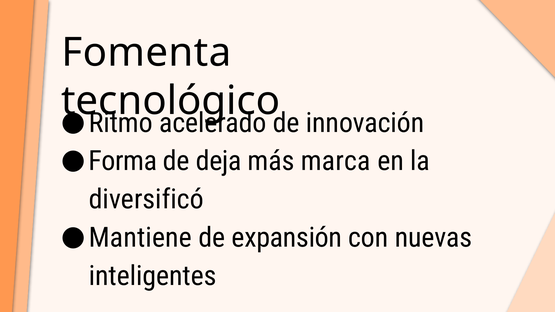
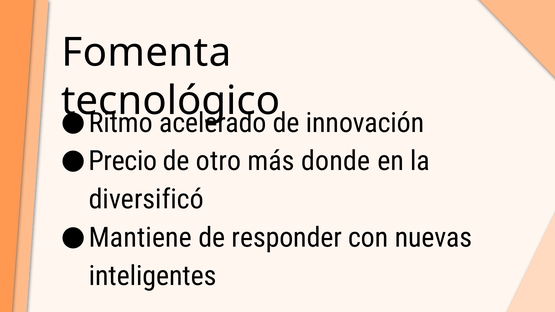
Forma: Forma -> Precio
deja: deja -> otro
marca: marca -> donde
expansión: expansión -> responder
